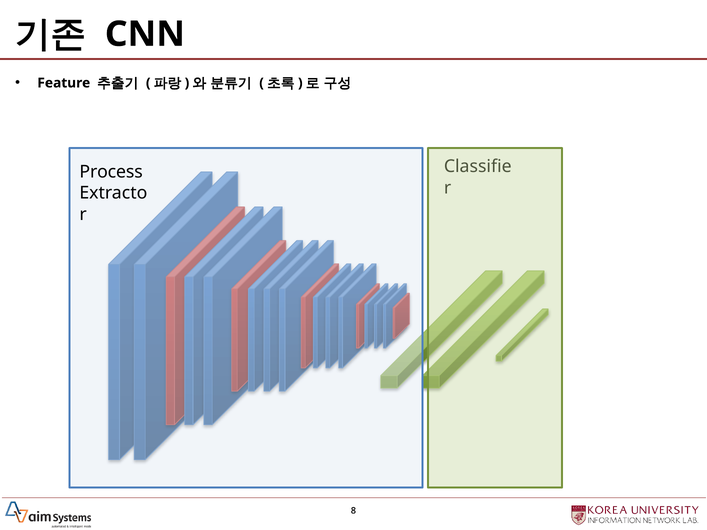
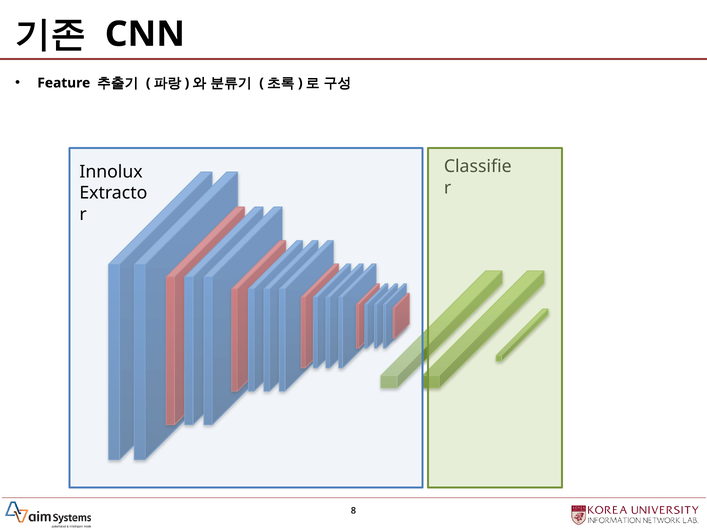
Process: Process -> Innolux
